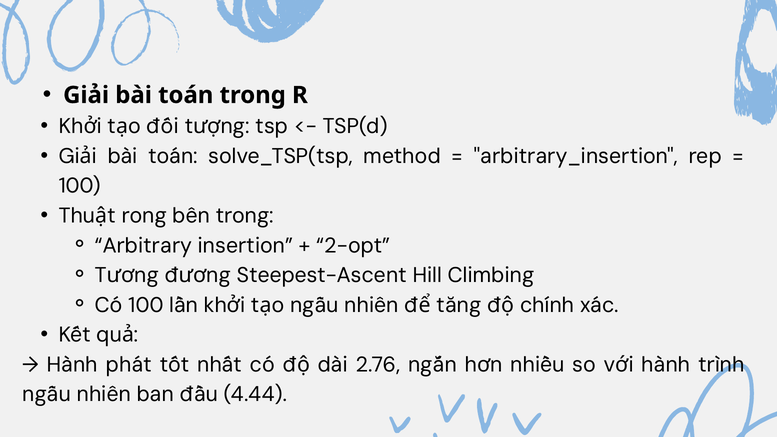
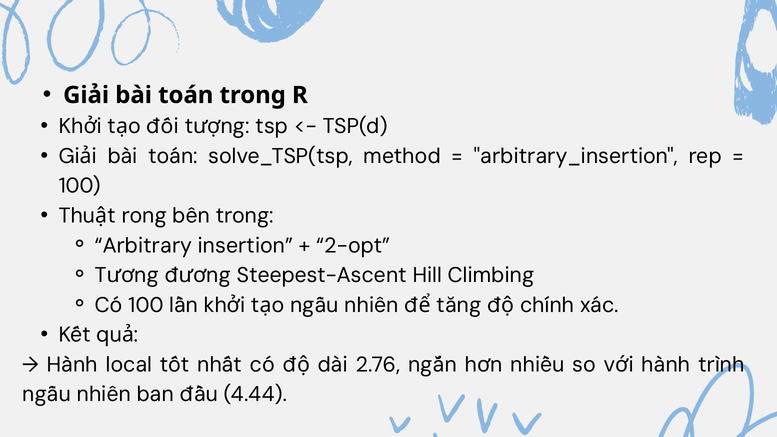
phát: phát -> local
